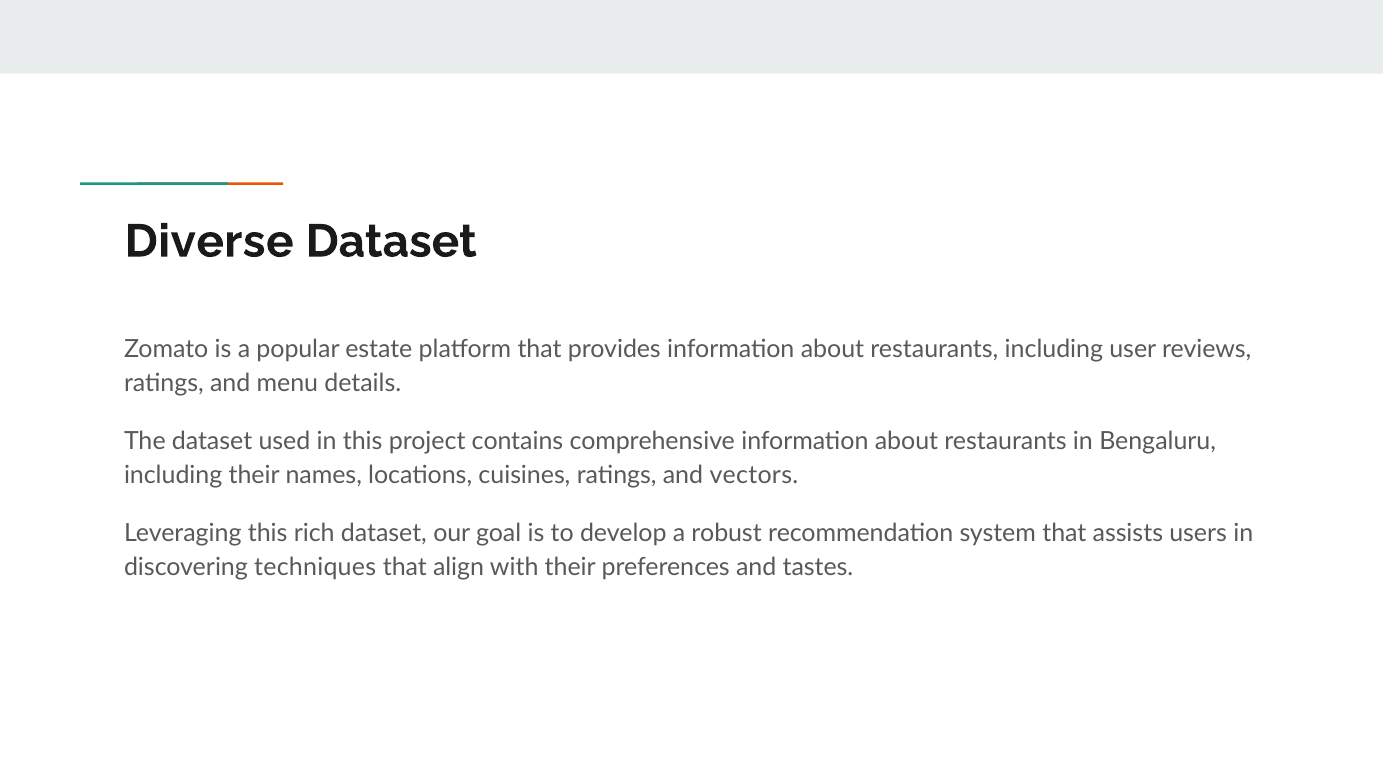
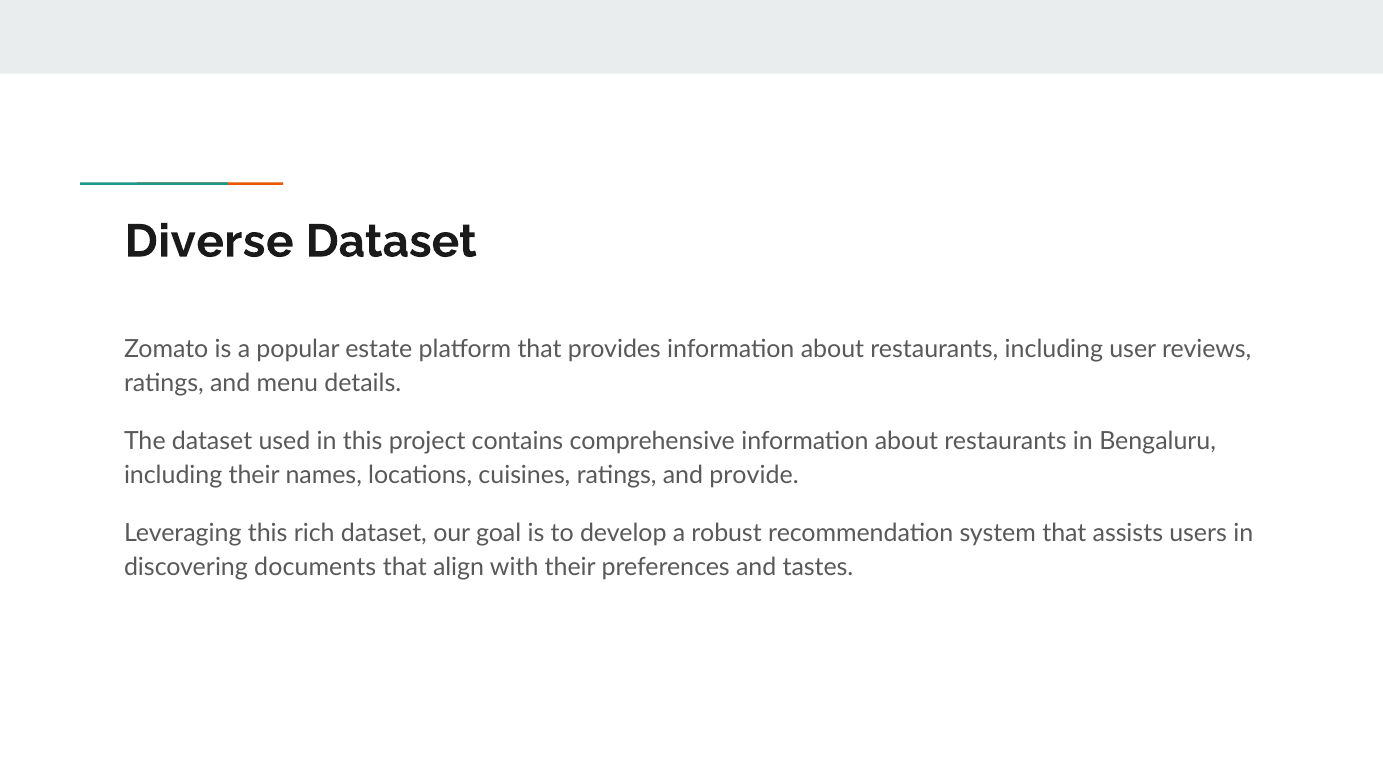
vectors: vectors -> provide
techniques: techniques -> documents
